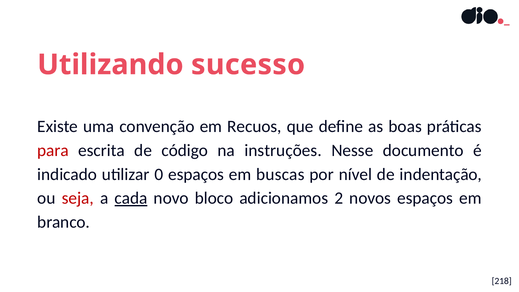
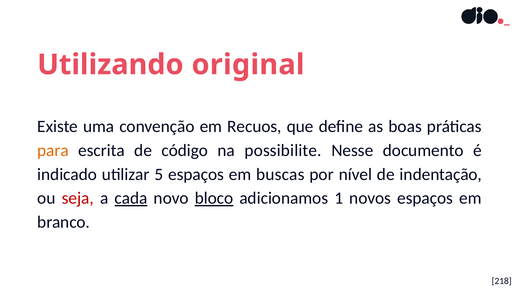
sucesso: sucesso -> original
para colour: red -> orange
instruções: instruções -> possibilite
0: 0 -> 5
bloco underline: none -> present
2: 2 -> 1
